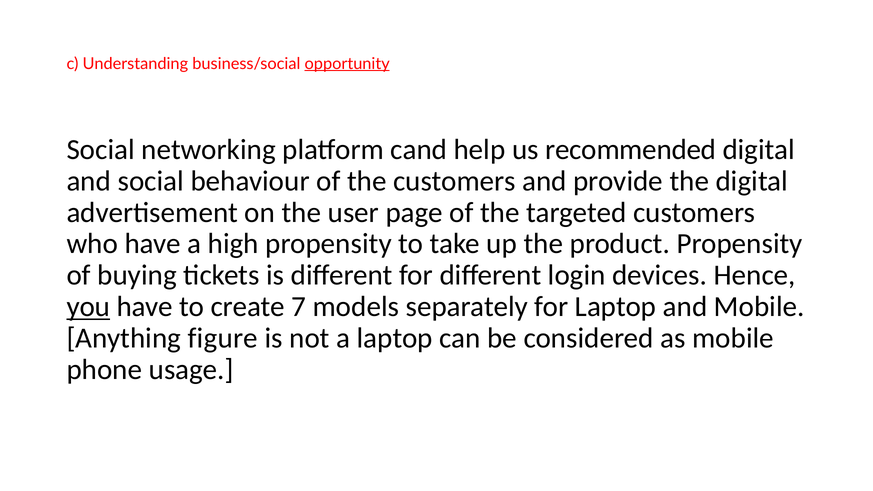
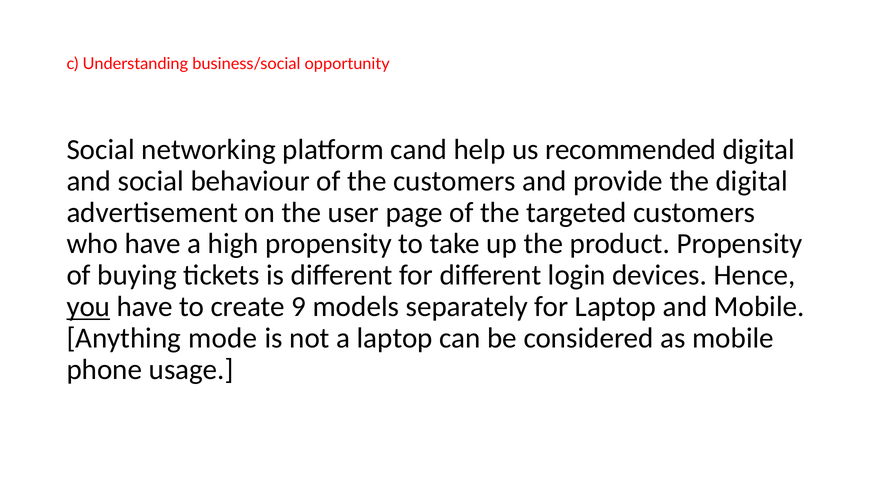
opportunity underline: present -> none
7: 7 -> 9
figure: figure -> mode
